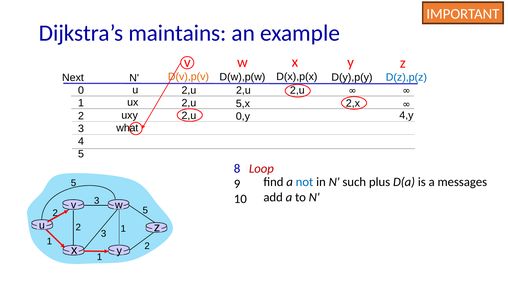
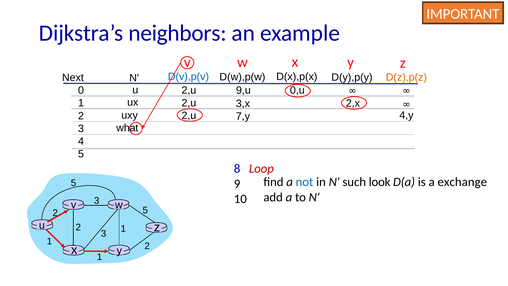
maintains: maintains -> neighbors
D(v),p(v colour: orange -> blue
D(z),p(z colour: blue -> orange
2,u at (243, 90): 2,u -> 9,u
2,u at (297, 90): 2,u -> 0,u
5,x: 5,x -> 3,x
0,y: 0,y -> 7,y
plus: plus -> look
messages: messages -> exchange
